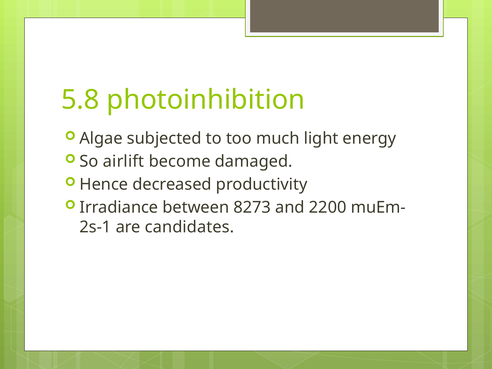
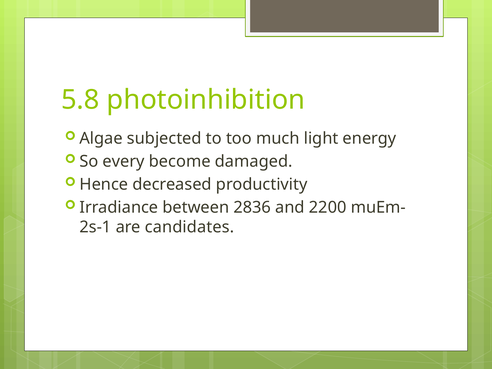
airlift: airlift -> every
8273: 8273 -> 2836
